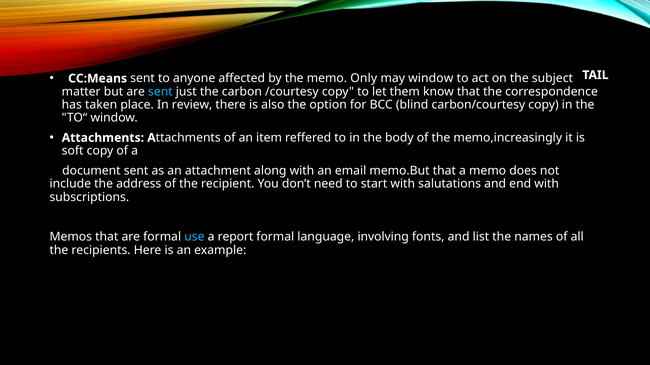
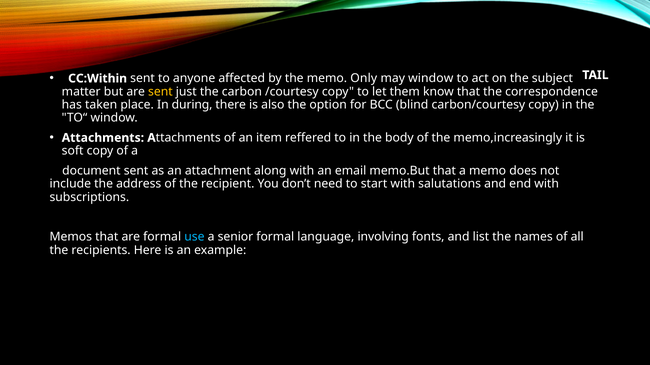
CC:Means: CC:Means -> CC:Within
sent at (160, 92) colour: light blue -> yellow
review: review -> during
report: report -> senior
